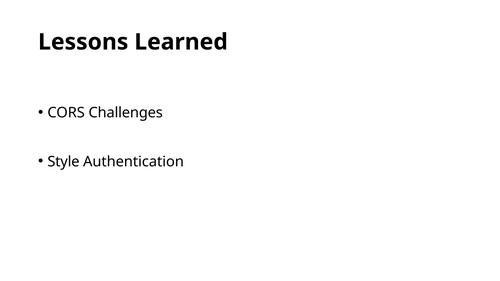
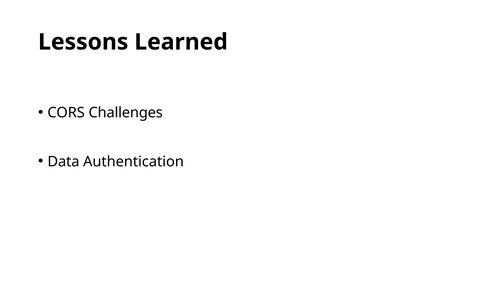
Style: Style -> Data
